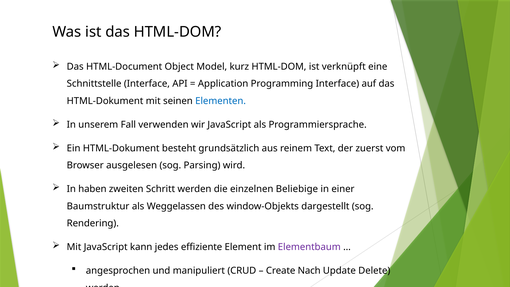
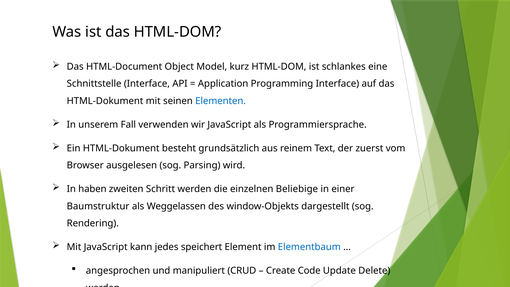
ist verknüpft: verknüpft -> schlankes
effiziente: effiziente -> speichert
Elementbaum colour: purple -> blue
Nach: Nach -> Code
